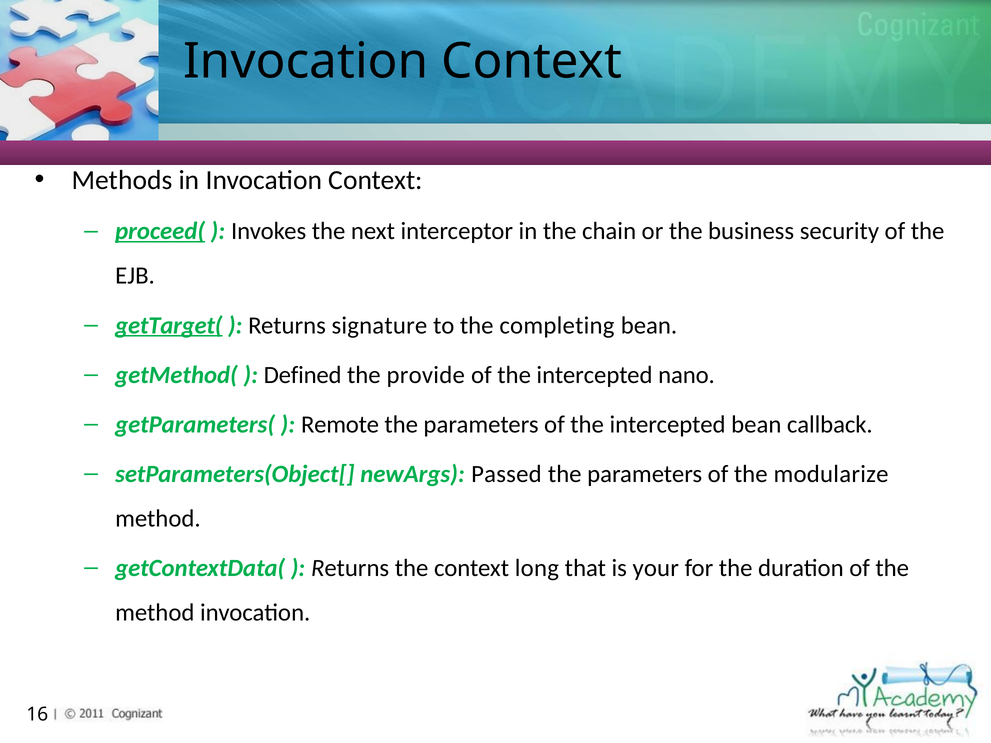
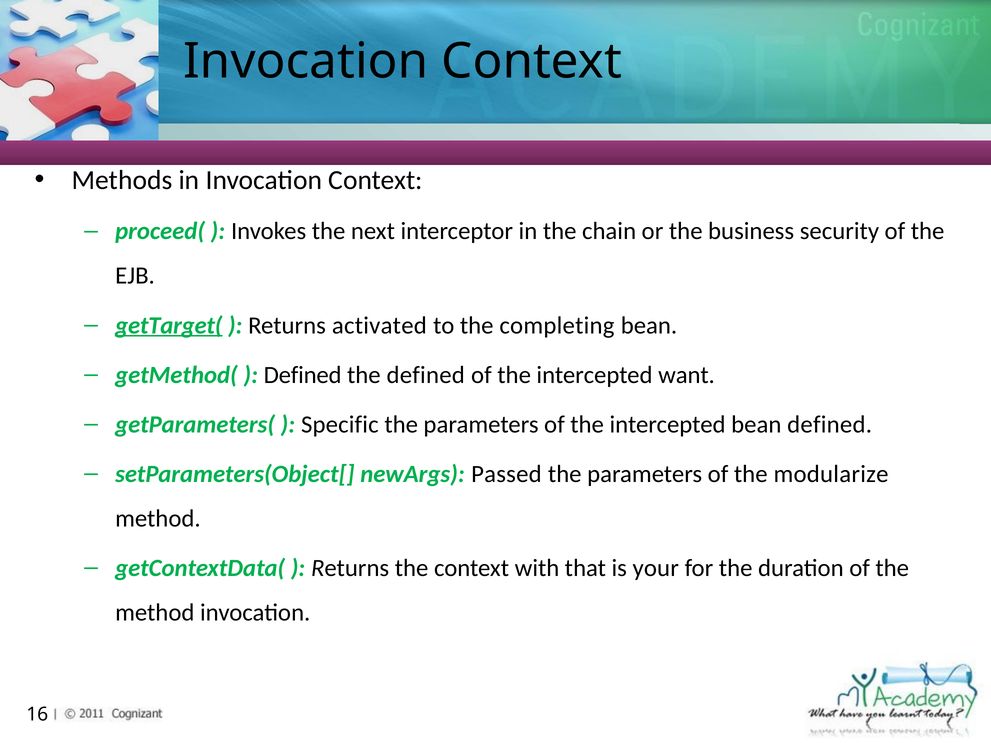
proceed( underline: present -> none
signature: signature -> activated
the provide: provide -> defined
nano: nano -> want
Remote: Remote -> Specific
bean callback: callback -> defined
long: long -> with
